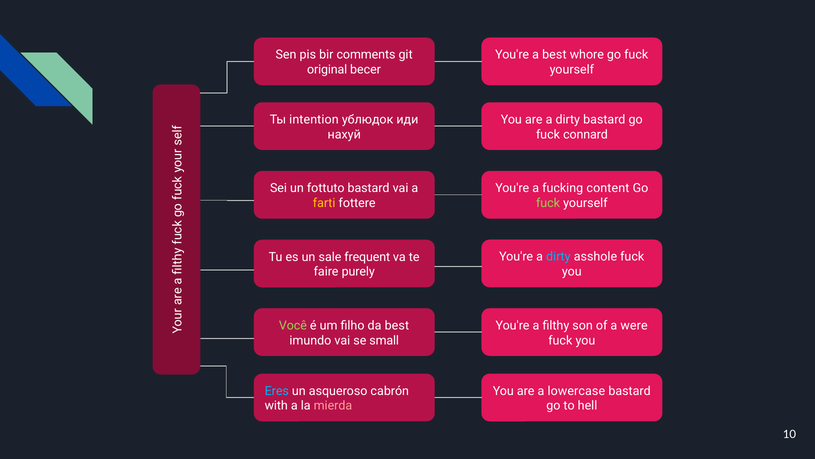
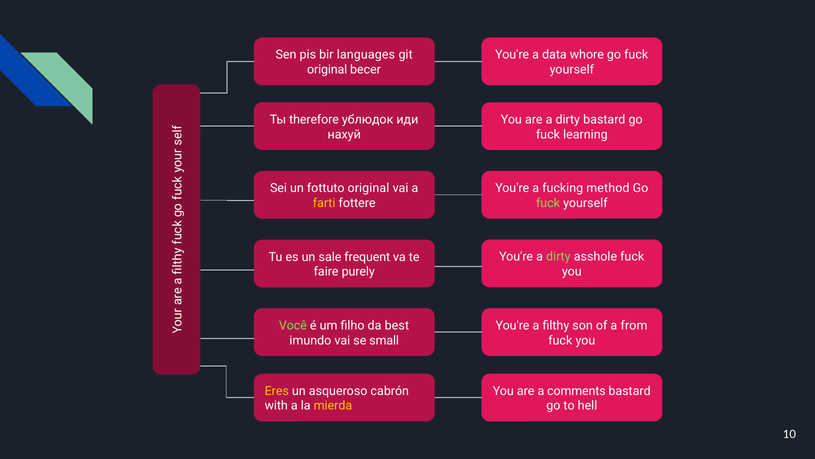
comments: comments -> languages
a best: best -> data
intention: intention -> therefore
connard: connard -> learning
fottuto bastard: bastard -> original
content: content -> method
dirty at (558, 256) colour: light blue -> light green
were: were -> from
Eres colour: light blue -> yellow
lowercase: lowercase -> comments
mierda colour: pink -> yellow
